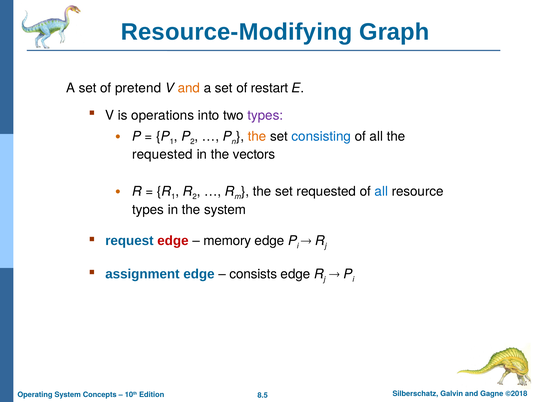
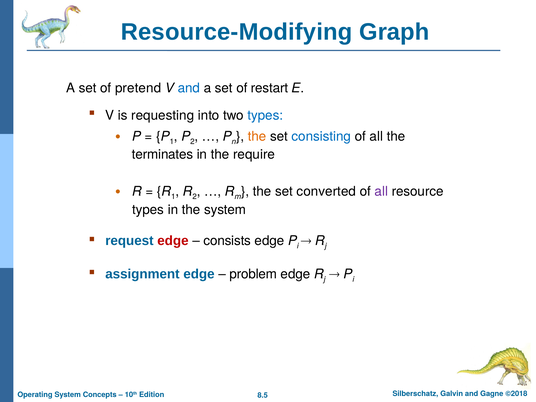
and at (189, 88) colour: orange -> blue
operations: operations -> requesting
types at (265, 116) colour: purple -> blue
requested at (162, 155): requested -> terminates
vectors: vectors -> require
set requested: requested -> converted
all at (381, 191) colour: blue -> purple
memory: memory -> consists
consists: consists -> problem
